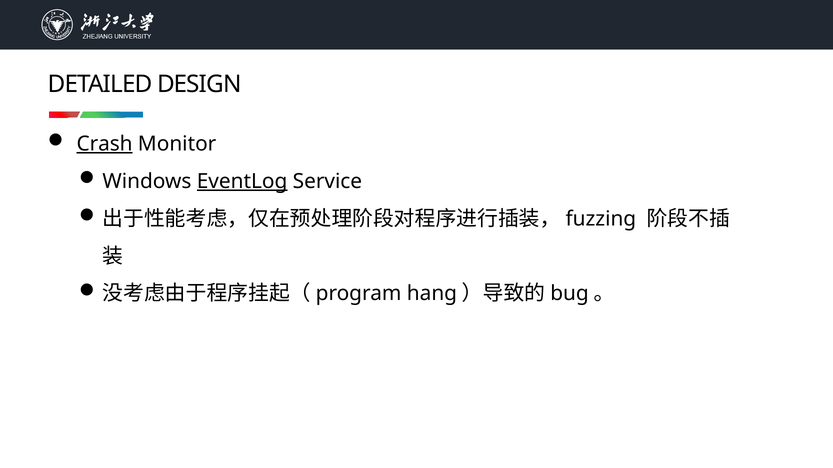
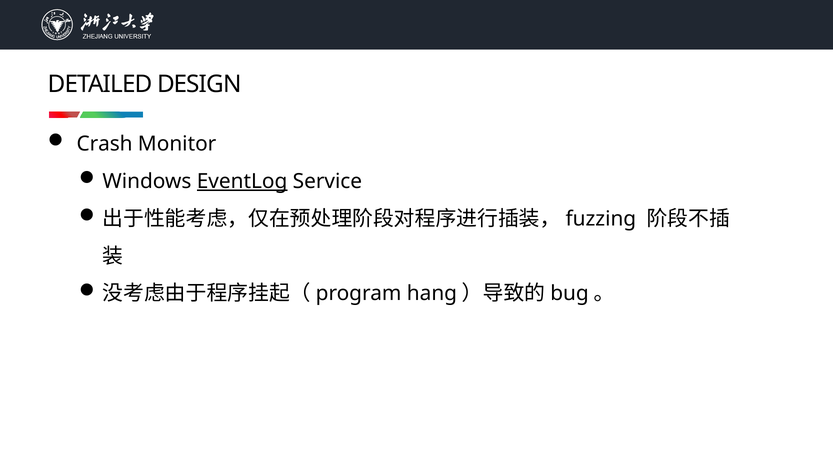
Crash underline: present -> none
